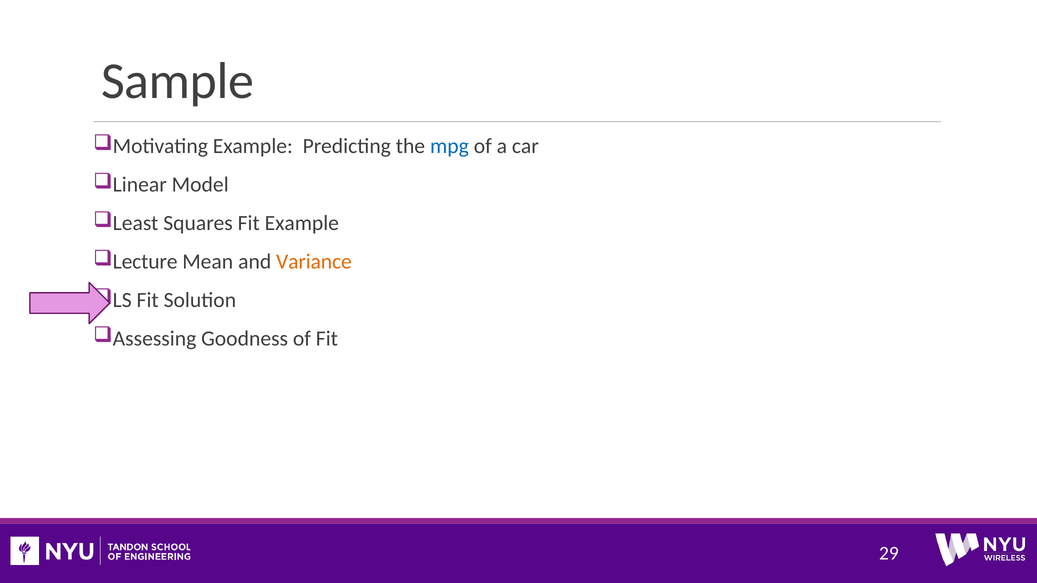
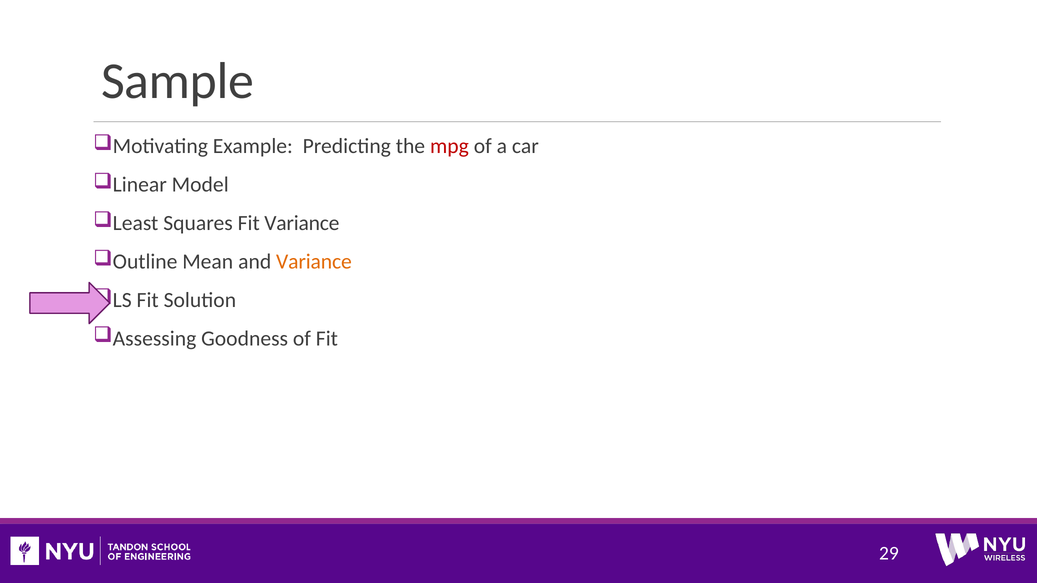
mpg colour: blue -> red
Fit Example: Example -> Variance
Lecture: Lecture -> Outline
